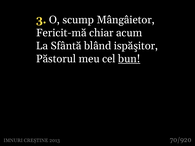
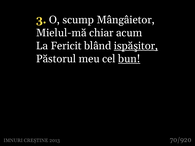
Fericit-mă: Fericit-mă -> Mielul-mă
Sfântă: Sfântă -> Fericit
ispăşitor underline: none -> present
